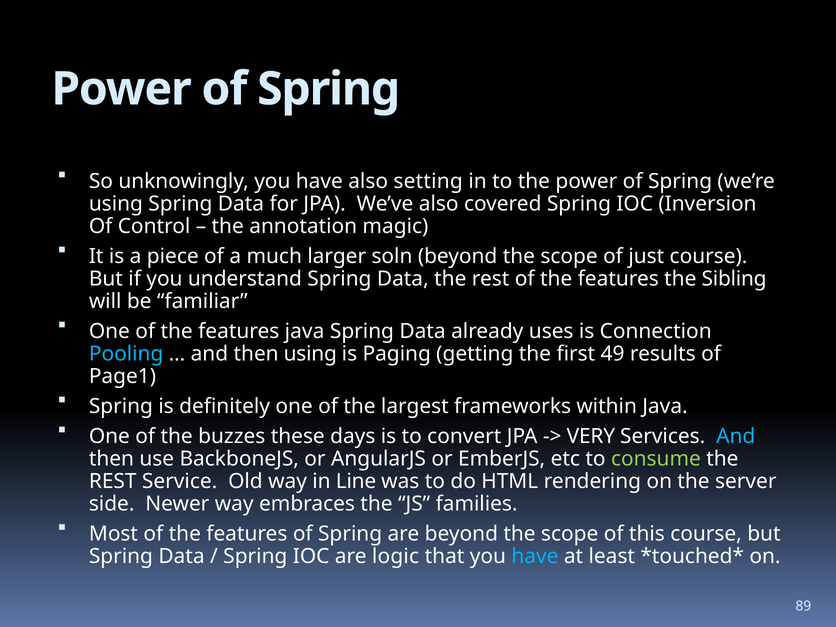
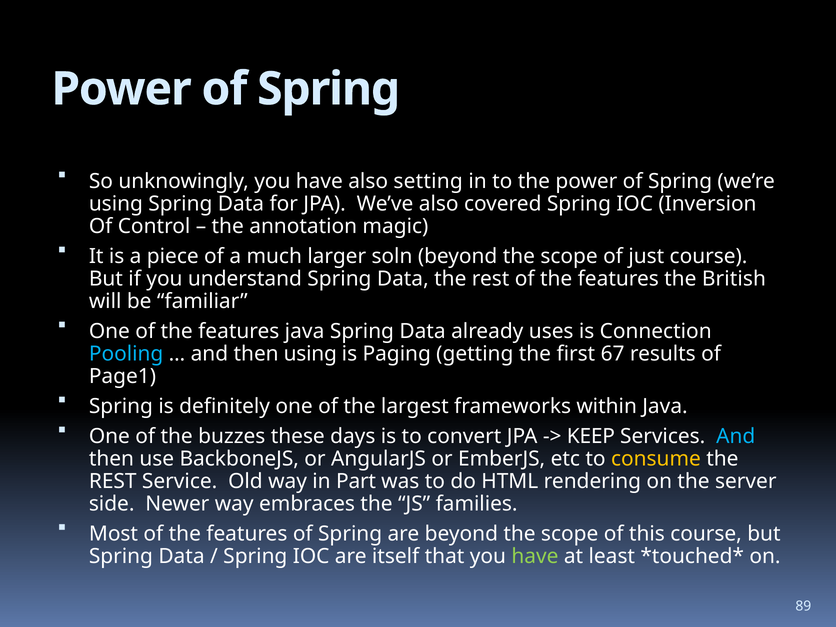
Sibling: Sibling -> British
49: 49 -> 67
VERY: VERY -> KEEP
consume colour: light green -> yellow
Line: Line -> Part
logic: logic -> itself
have at (535, 556) colour: light blue -> light green
